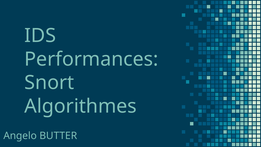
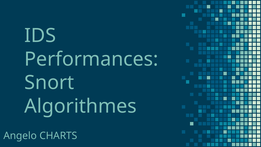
BUTTER: BUTTER -> CHARTS
